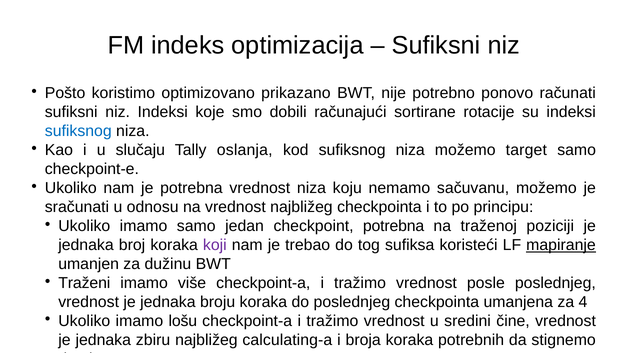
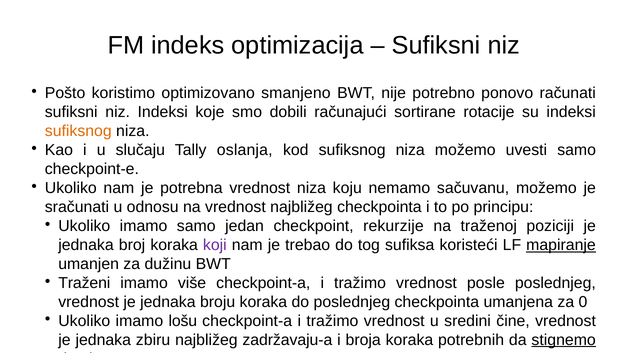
prikazano: prikazano -> smanjeno
sufiksnog at (78, 131) colour: blue -> orange
target: target -> uvesti
checkpoint potrebna: potrebna -> rekurzije
4: 4 -> 0
calculating-a: calculating-a -> zadržavaju-a
stignemo underline: none -> present
